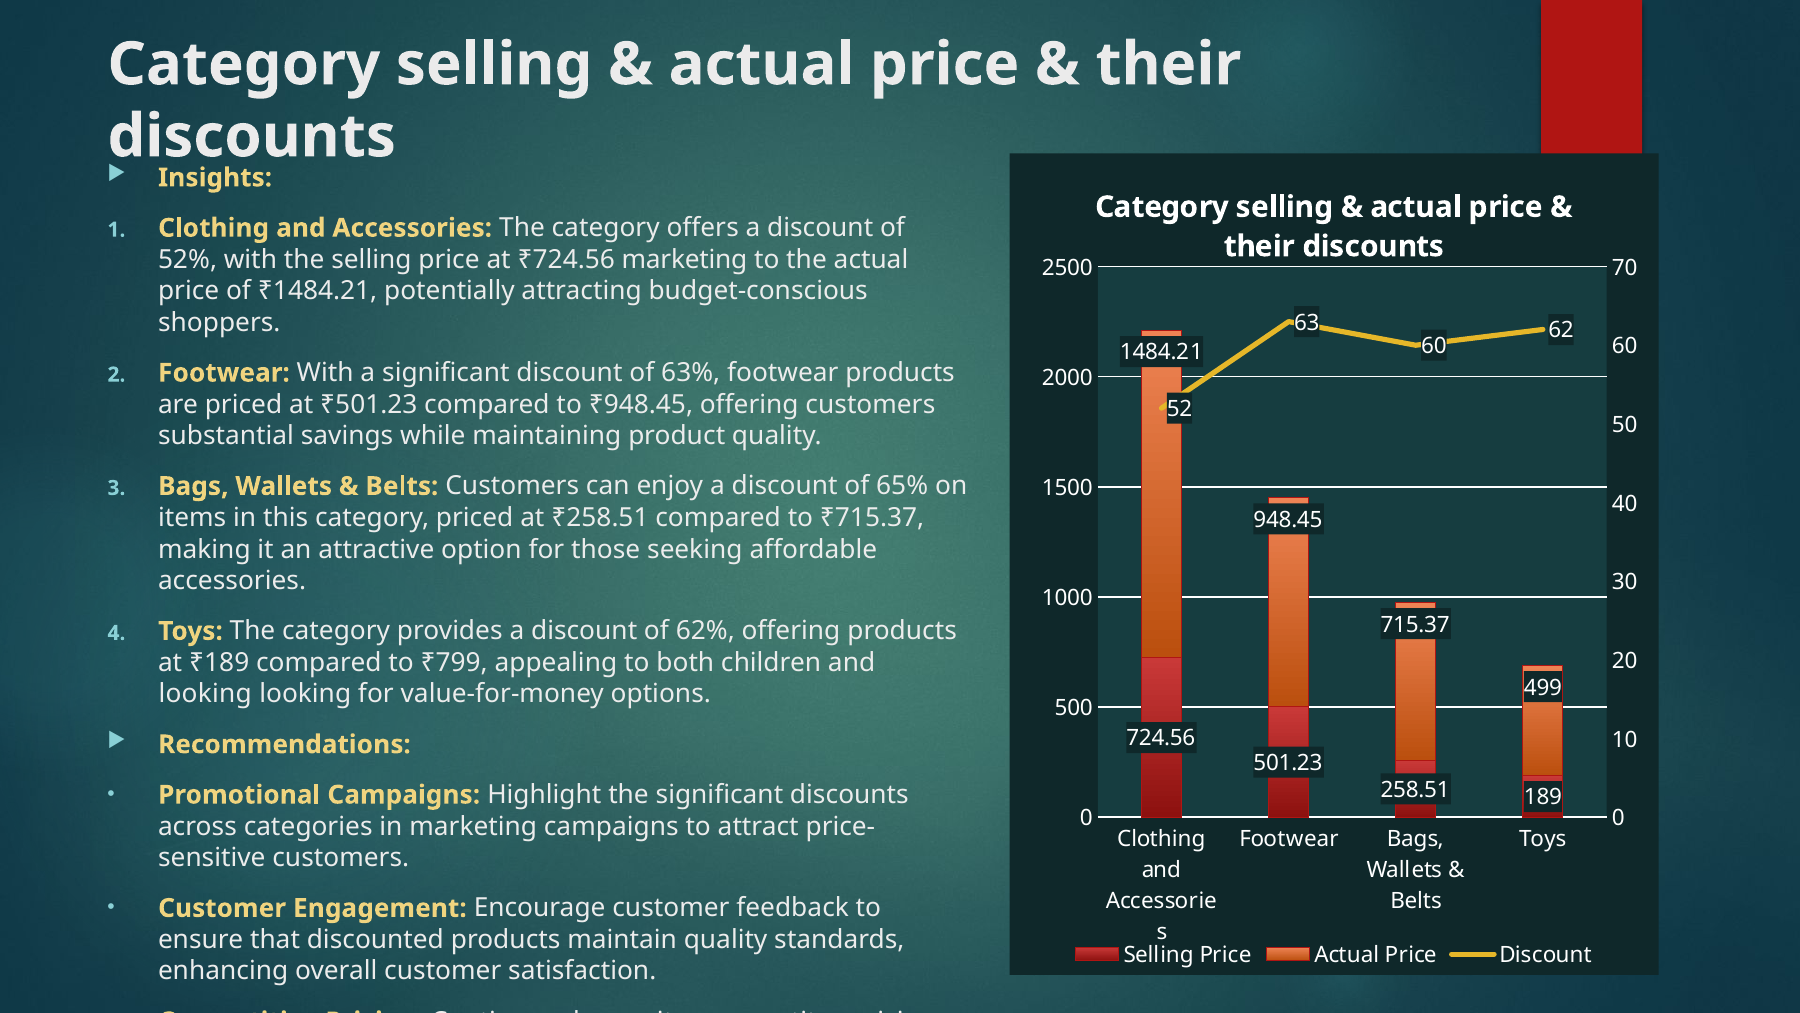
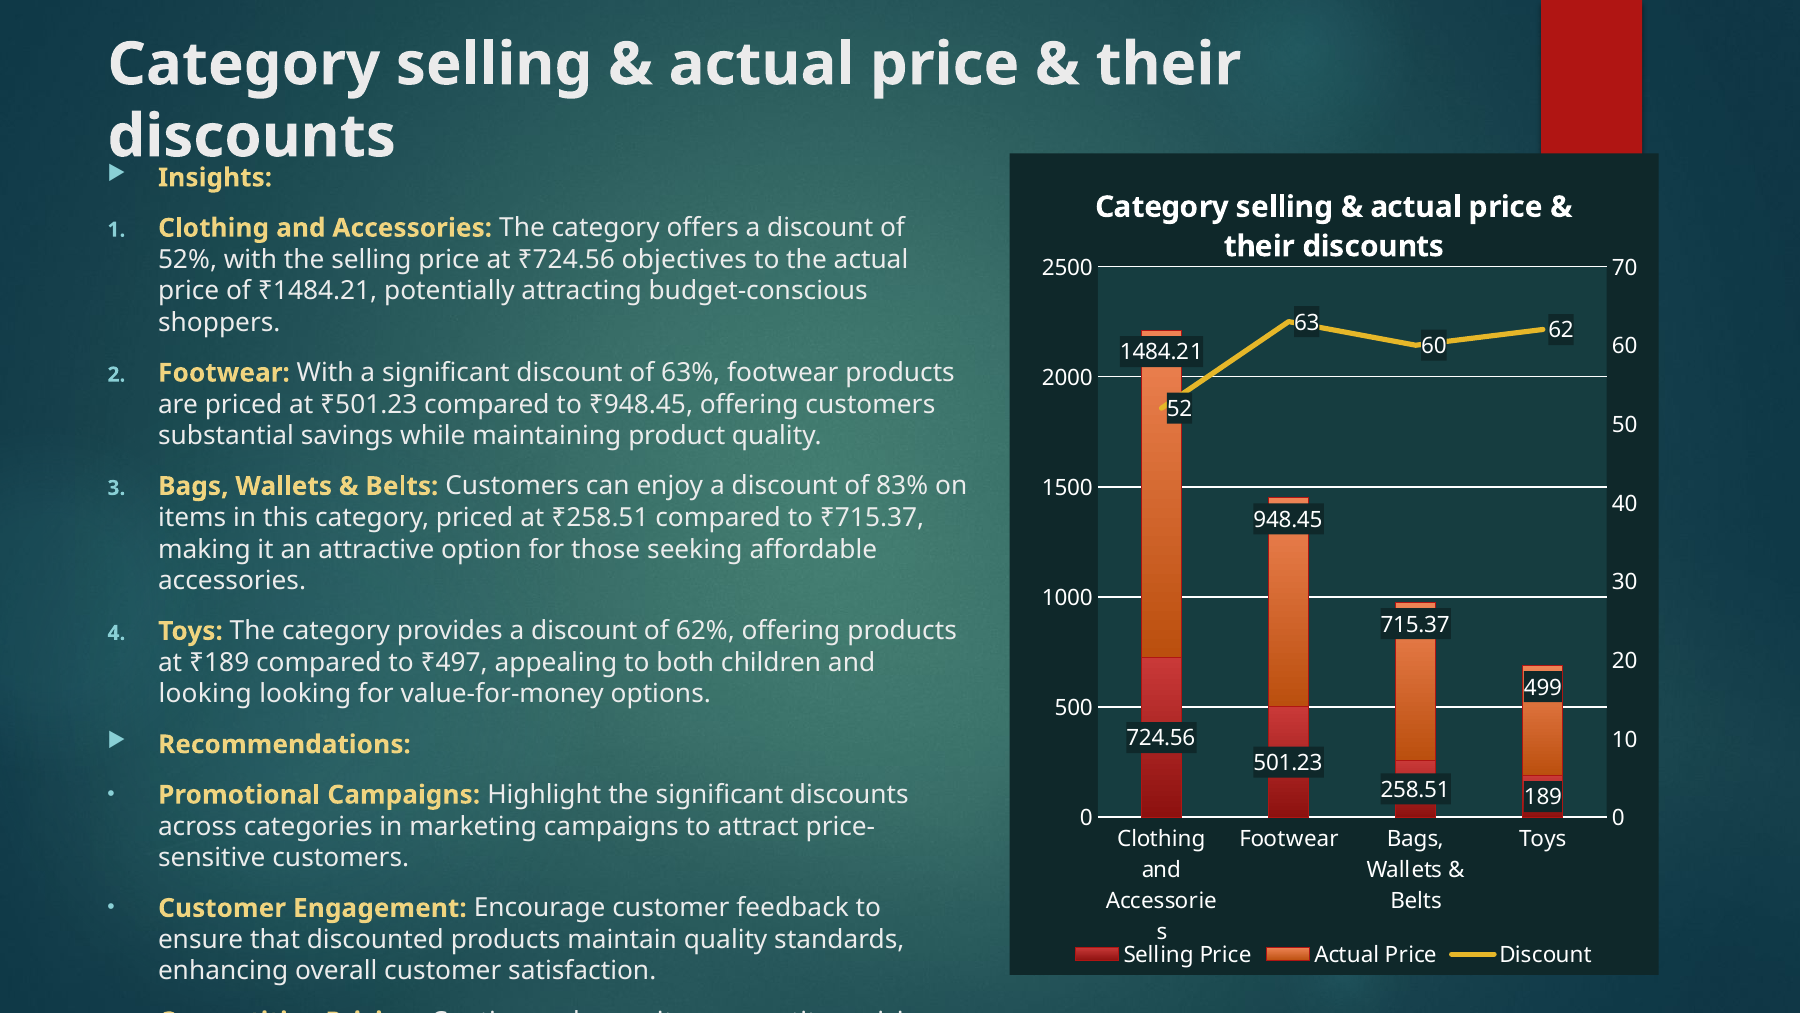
₹724.56 marketing: marketing -> objectives
65%: 65% -> 83%
₹799: ₹799 -> ₹497
